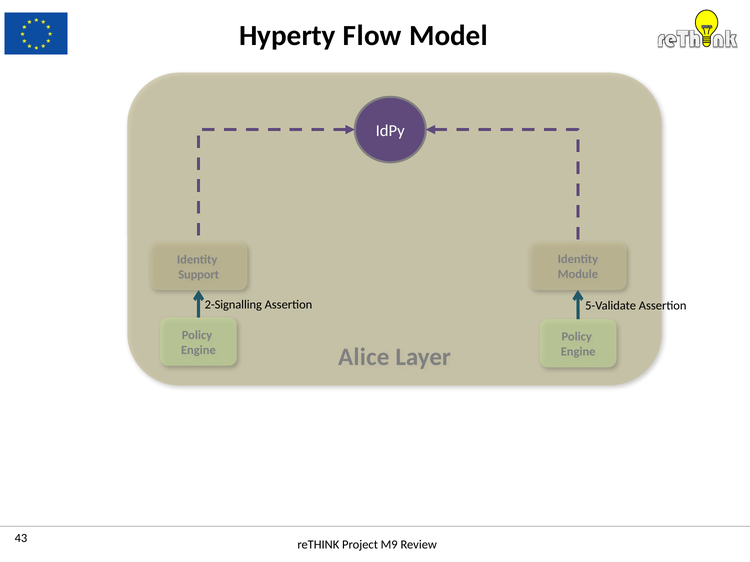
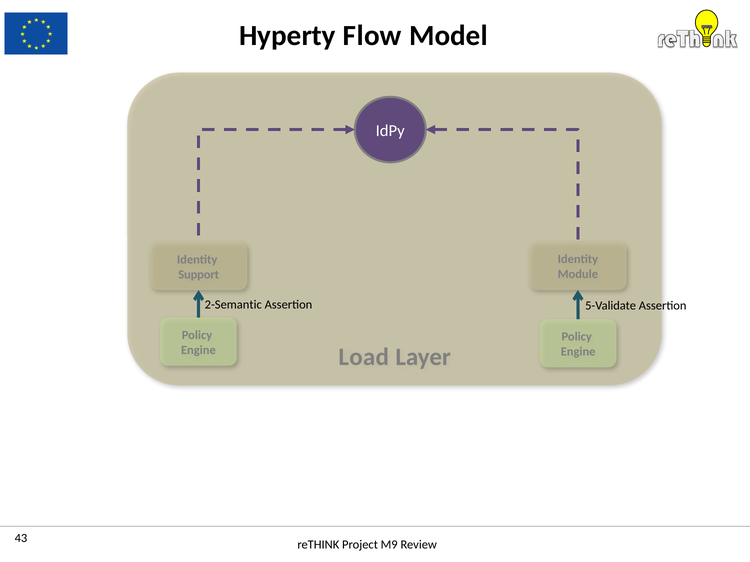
2-Signalling: 2-Signalling -> 2-Semantic
Alice: Alice -> Load
